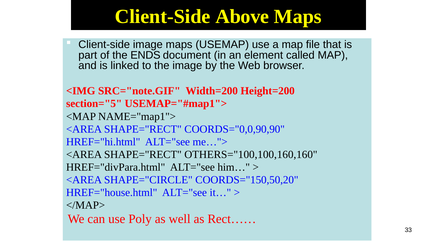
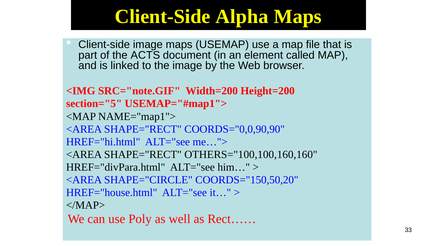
Above: Above -> Alpha
ENDS: ENDS -> ACTS
